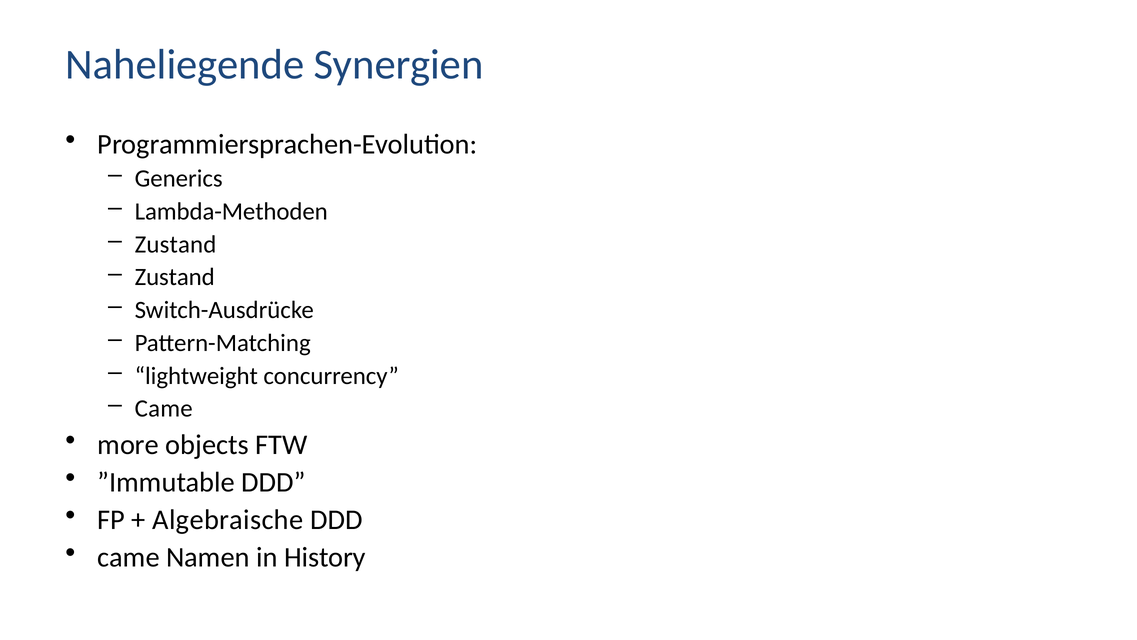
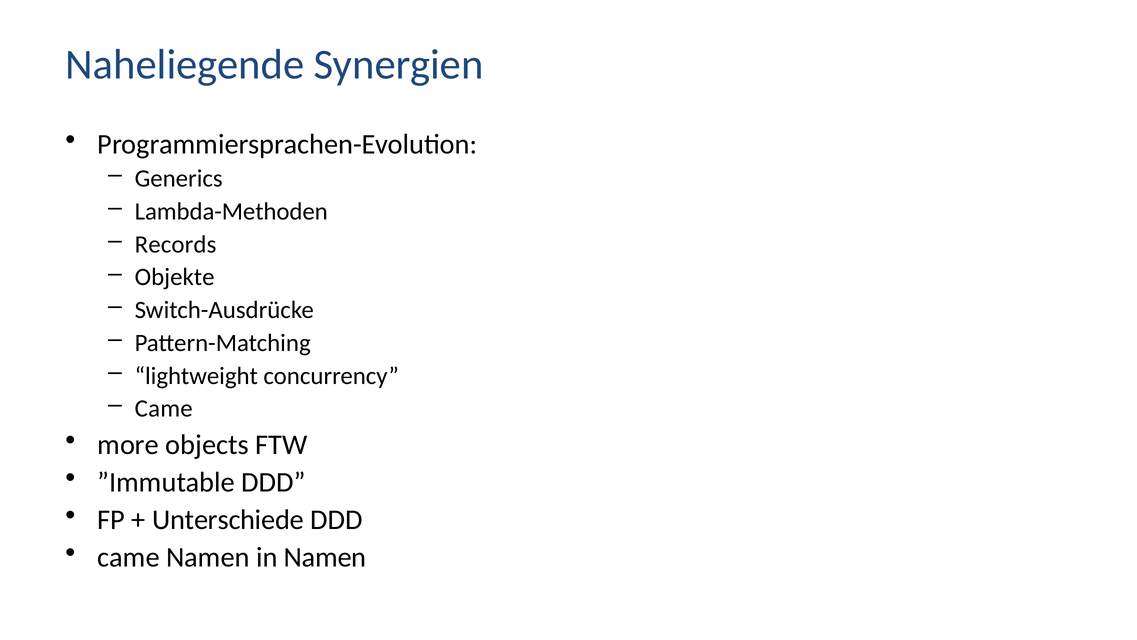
Zustand at (176, 244): Zustand -> Records
Zustand at (175, 277): Zustand -> Objekte
Algebraische: Algebraische -> Unterschiede
in History: History -> Namen
